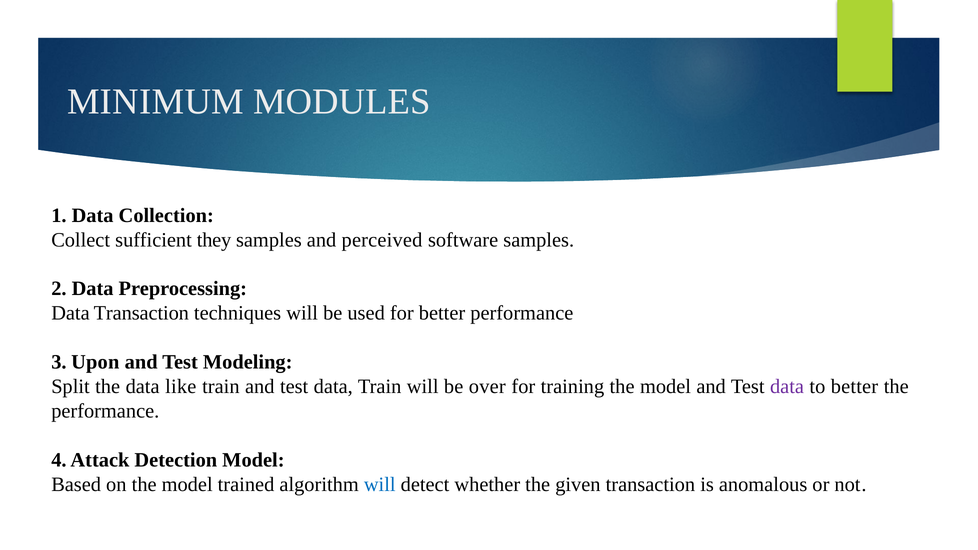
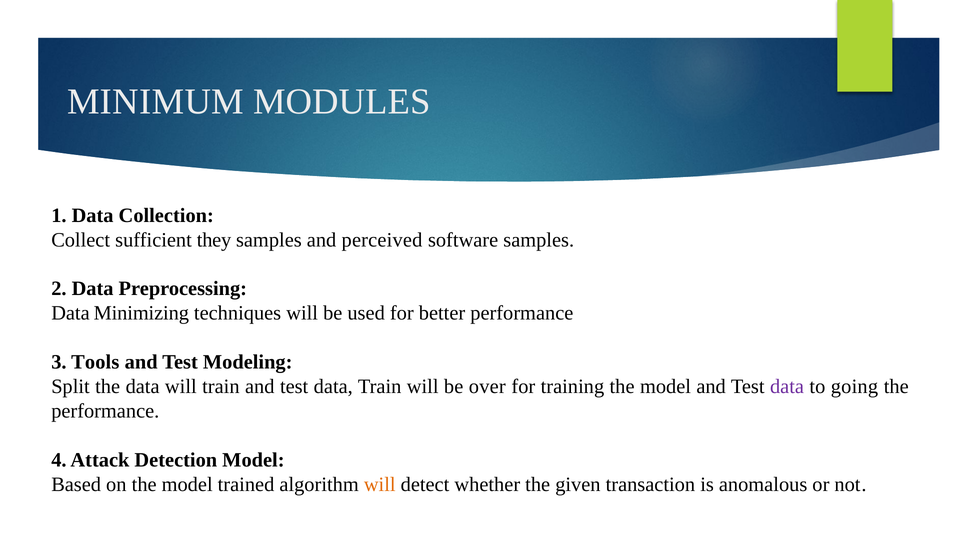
Data Transaction: Transaction -> Minimizing
Upon: Upon -> Tools
data like: like -> will
to better: better -> going
will at (380, 484) colour: blue -> orange
